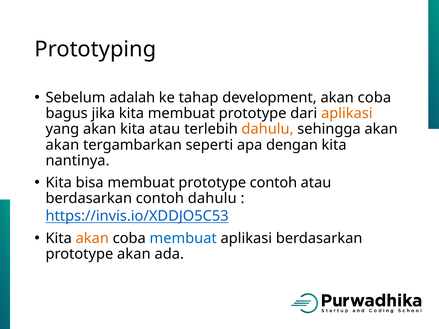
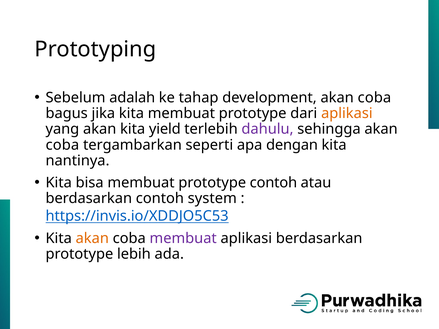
kita atau: atau -> yield
dahulu at (268, 129) colour: orange -> purple
akan at (62, 145): akan -> coba
contoh dahulu: dahulu -> system
membuat at (183, 238) colour: blue -> purple
prototype akan: akan -> lebih
